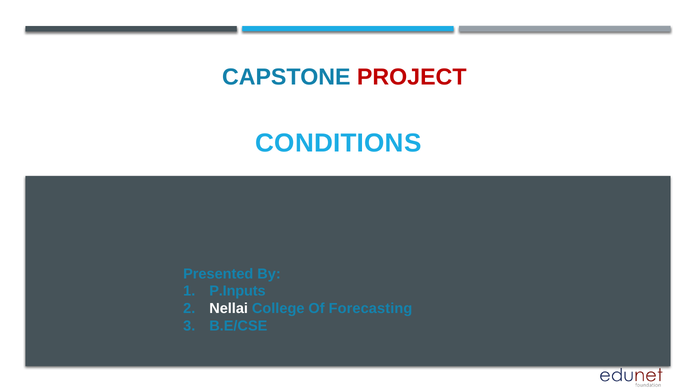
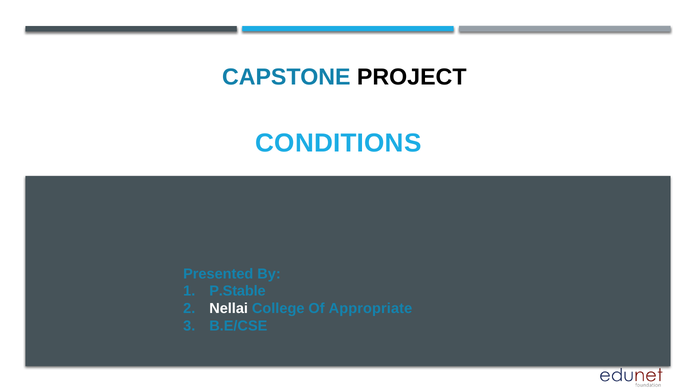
PROJECT colour: red -> black
P.Inputs: P.Inputs -> P.Stable
Forecasting: Forecasting -> Appropriate
